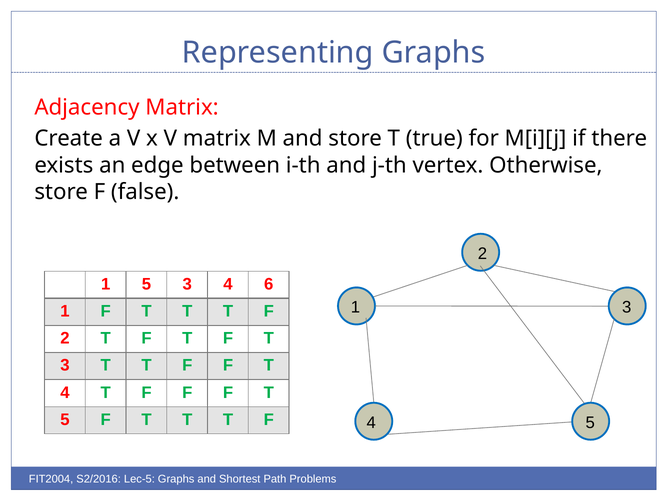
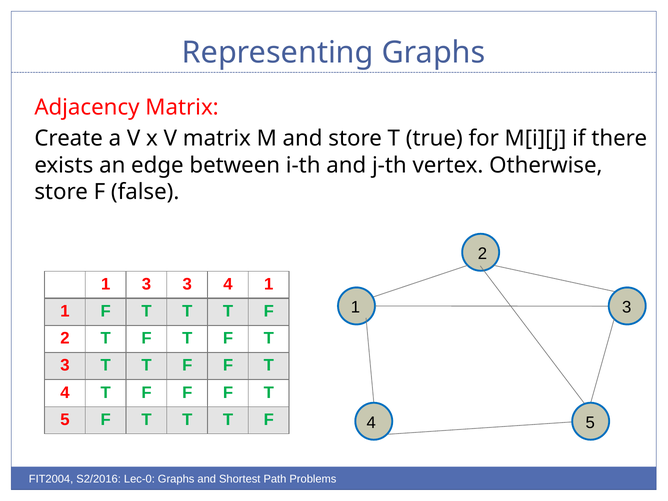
5 at (146, 284): 5 -> 3
4 6: 6 -> 1
Lec-5: Lec-5 -> Lec-0
